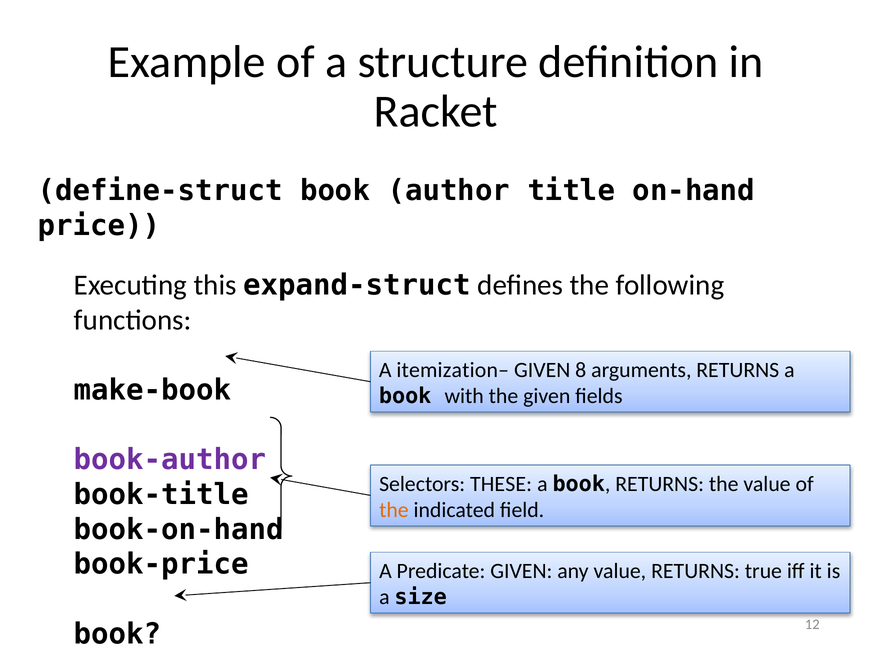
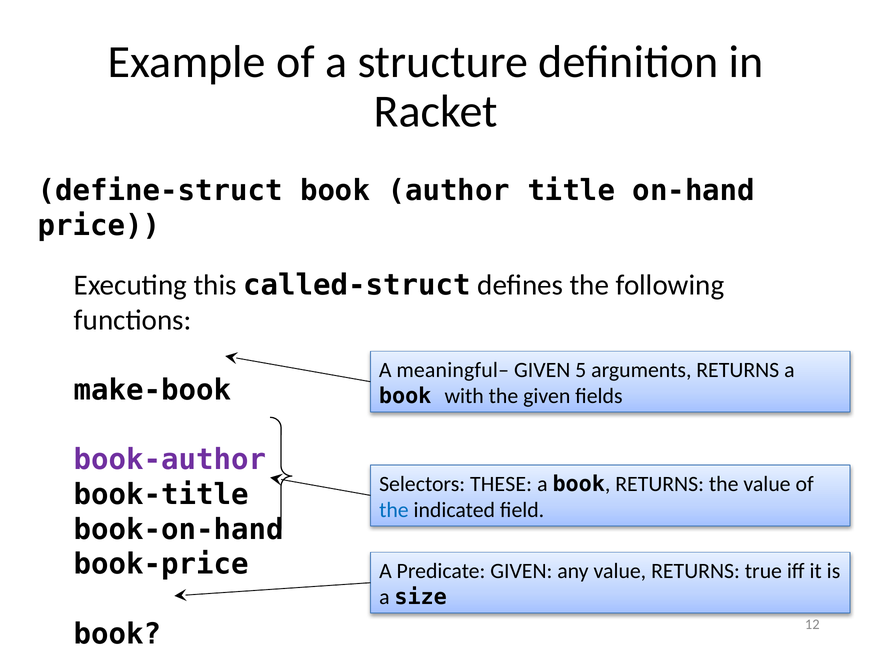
expand-struct: expand-struct -> called-struct
itemization–: itemization– -> meaningful–
8: 8 -> 5
the at (394, 510) colour: orange -> blue
